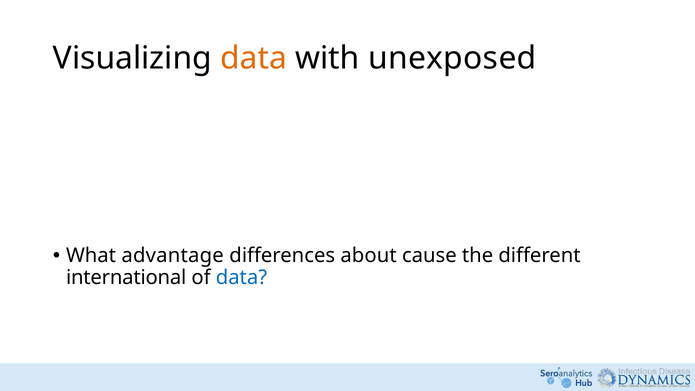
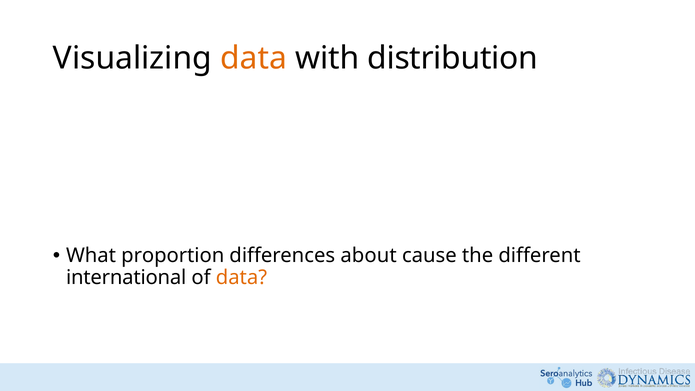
unexposed: unexposed -> distribution
advantage: advantage -> proportion
data at (241, 278) colour: blue -> orange
